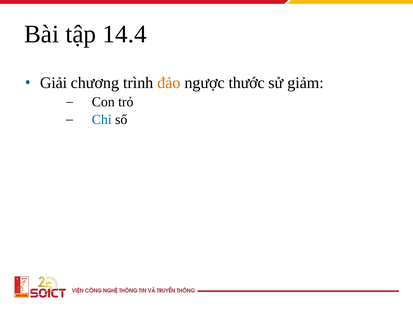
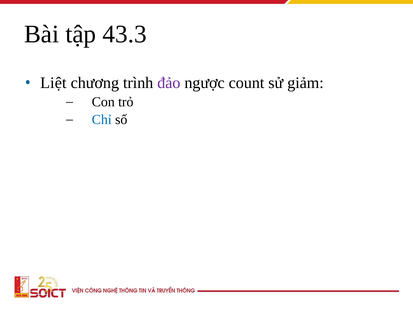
14.4: 14.4 -> 43.3
Giải: Giải -> Liệt
đảo colour: orange -> purple
thước: thước -> count
